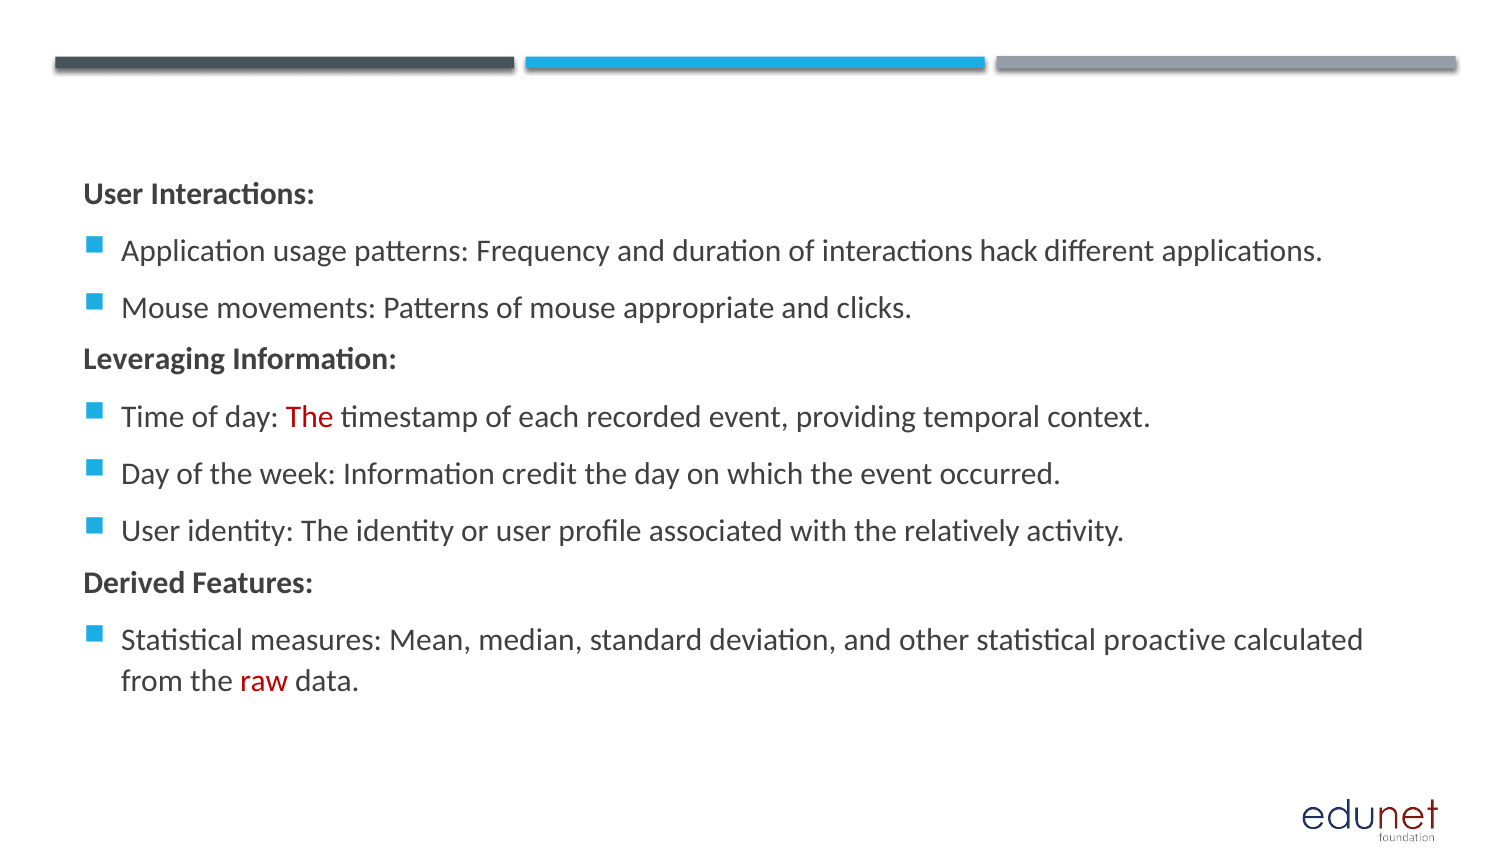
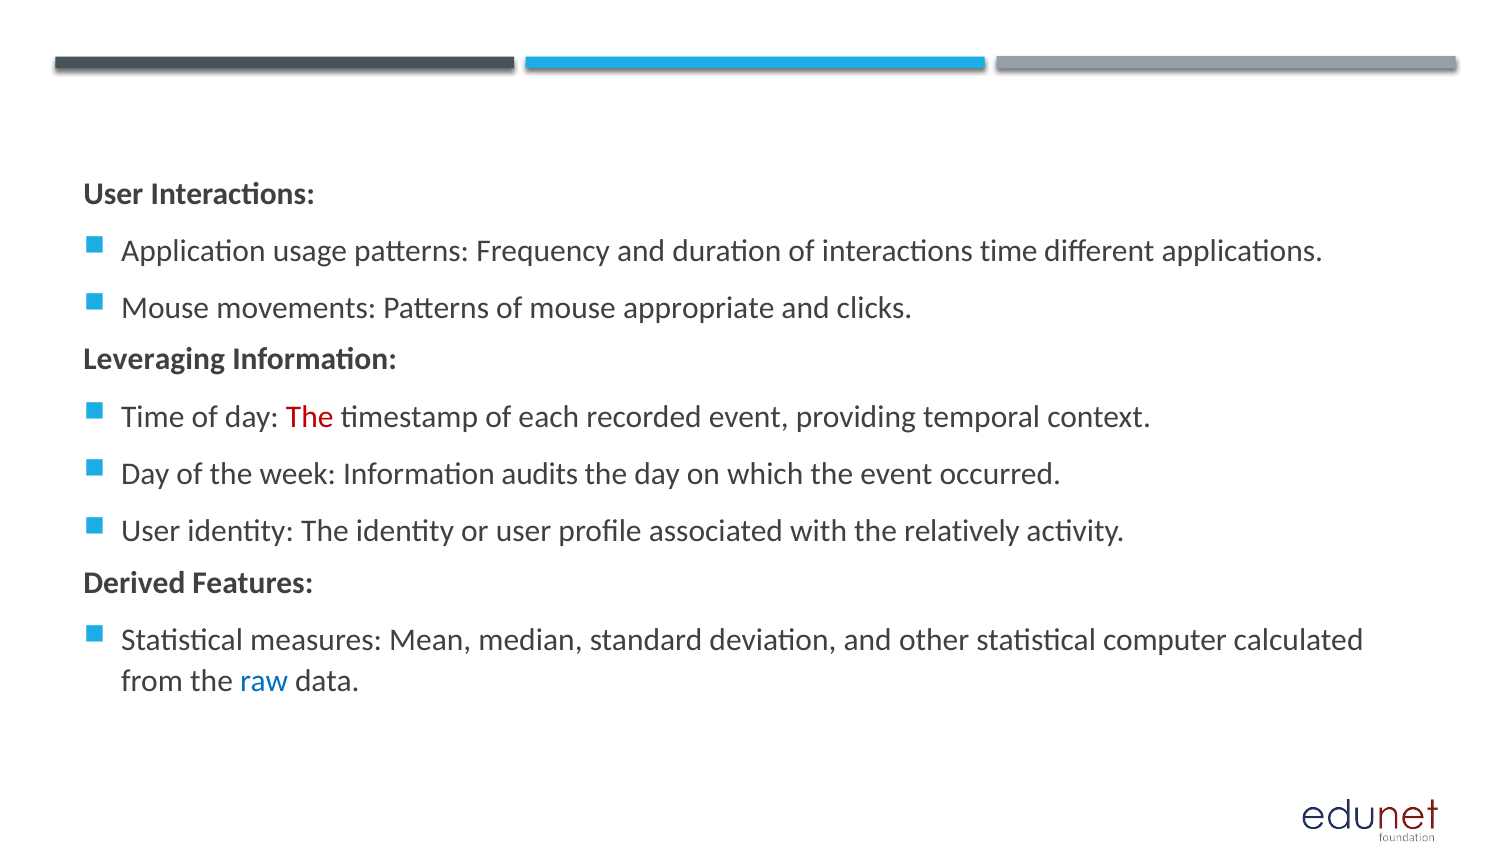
interactions hack: hack -> time
credit: credit -> audits
proactive: proactive -> computer
raw colour: red -> blue
